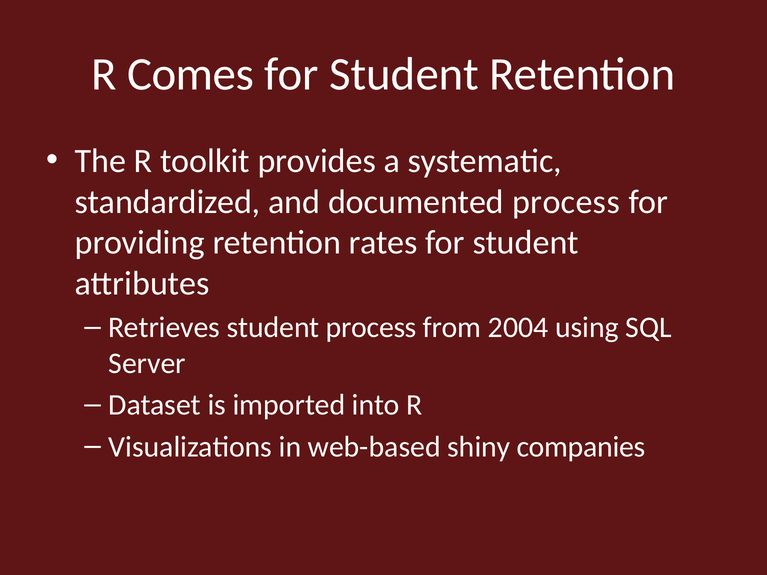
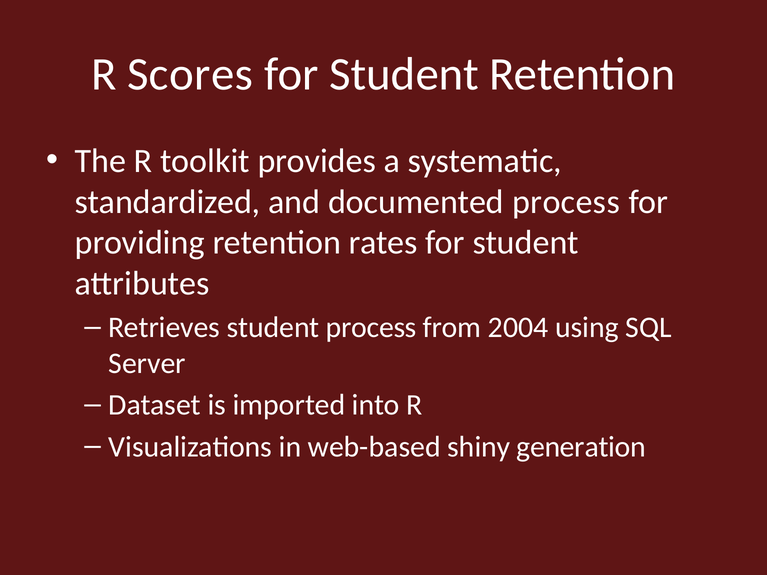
Comes: Comes -> Scores
companies: companies -> generation
